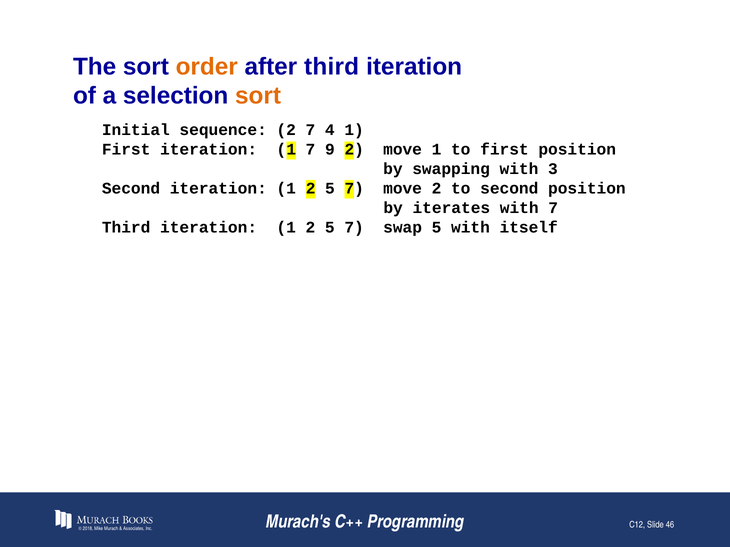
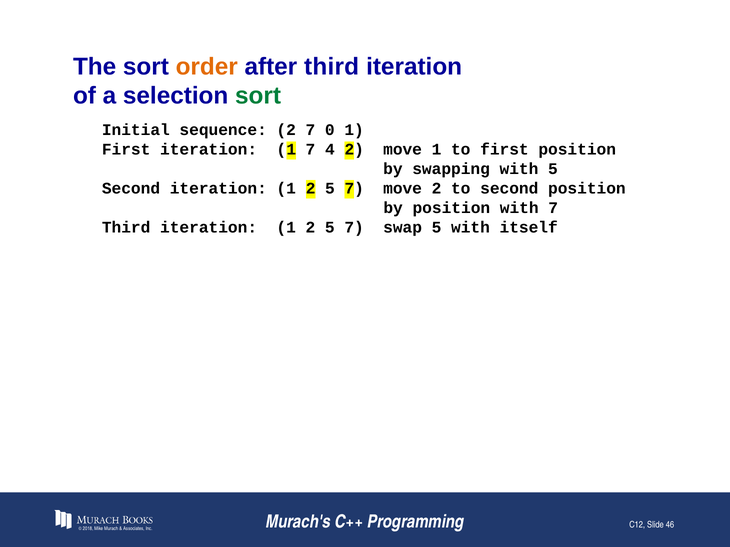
sort at (258, 96) colour: orange -> green
4: 4 -> 0
9: 9 -> 4
with 3: 3 -> 5
by iterates: iterates -> position
